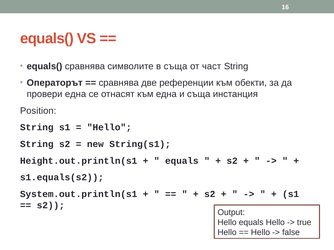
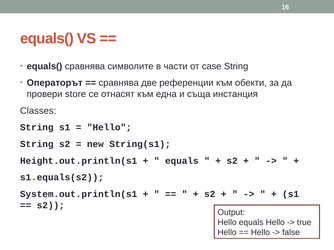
в съща: съща -> части
част: част -> case
провери една: една -> store
Position: Position -> Classes
